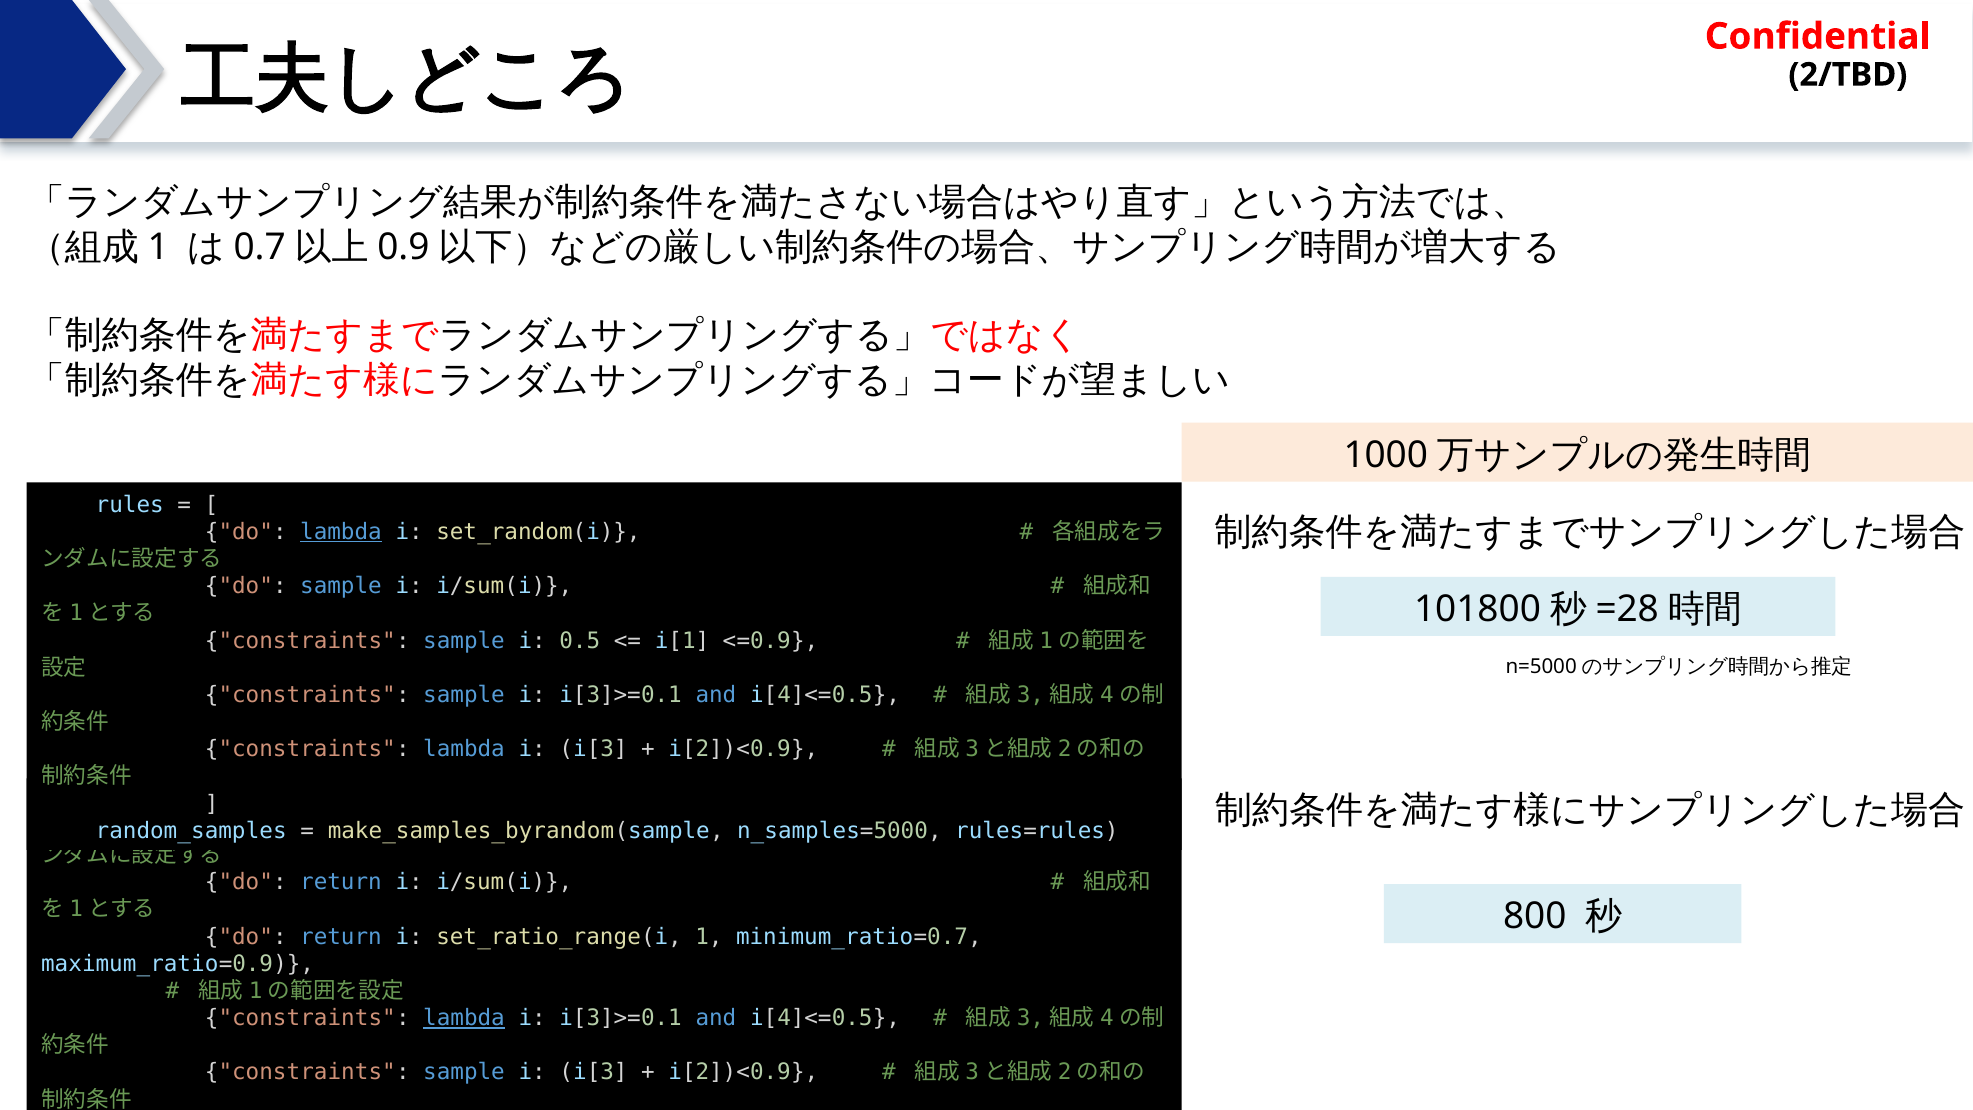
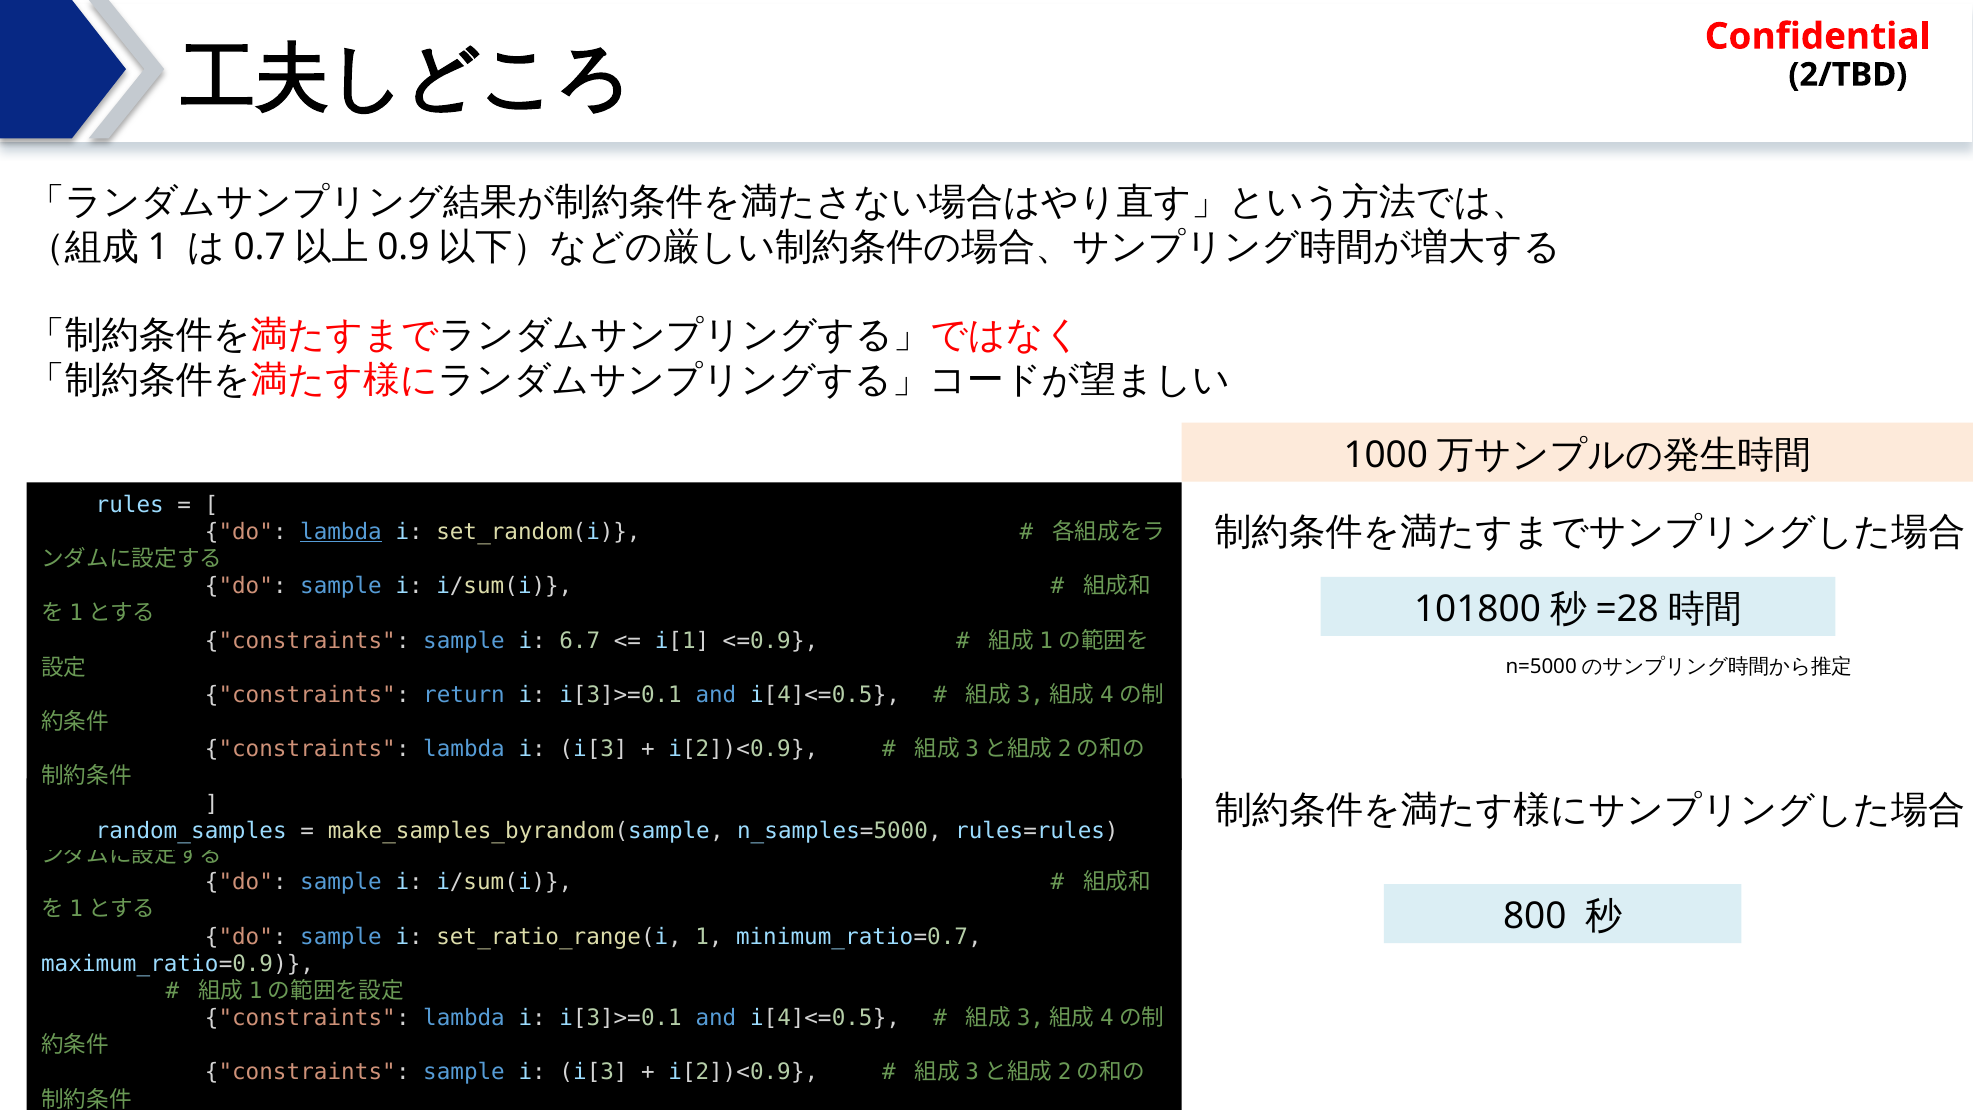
0.5: 0.5 -> 6.7
sample at (464, 695): sample -> return
return at (341, 882): return -> sample
return at (341, 936): return -> sample
lambda at (464, 1018) underline: present -> none
